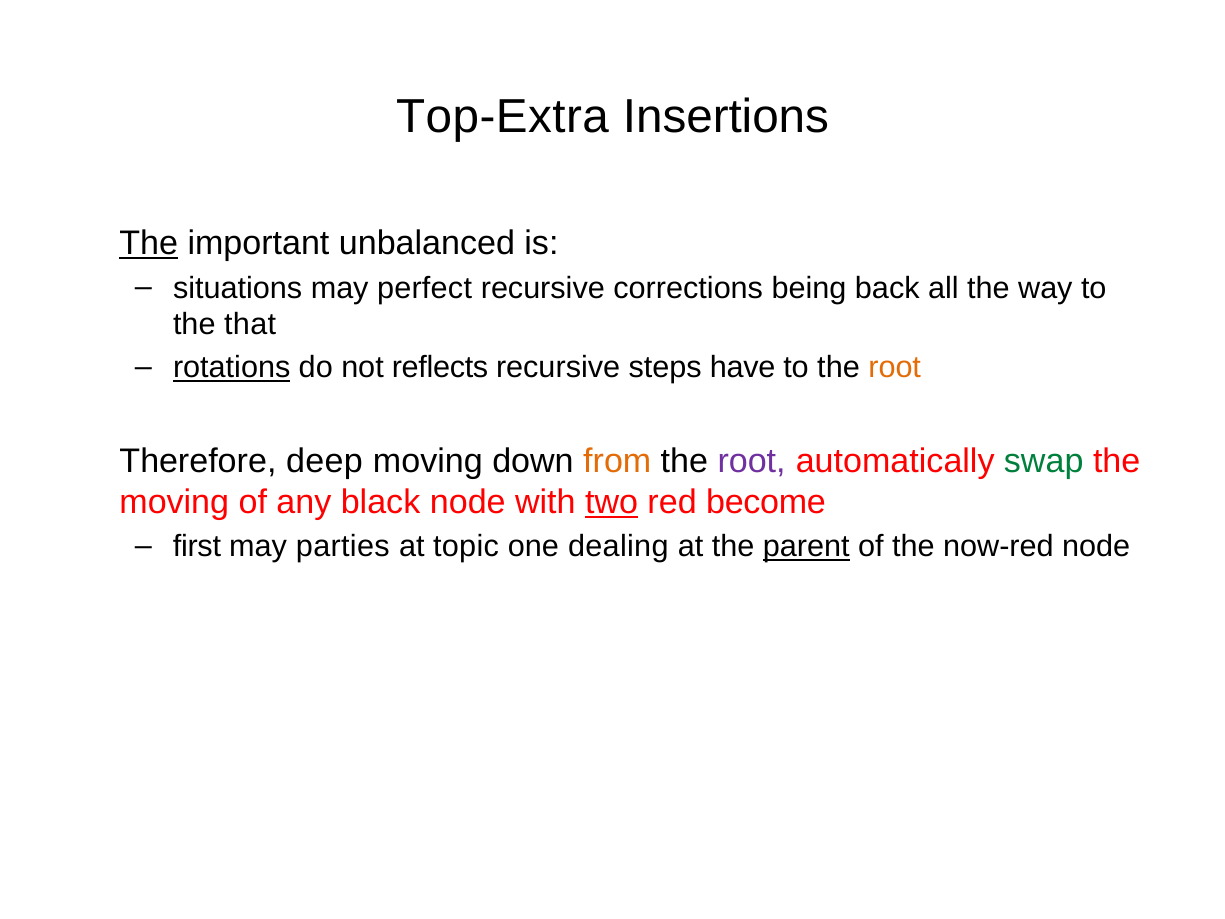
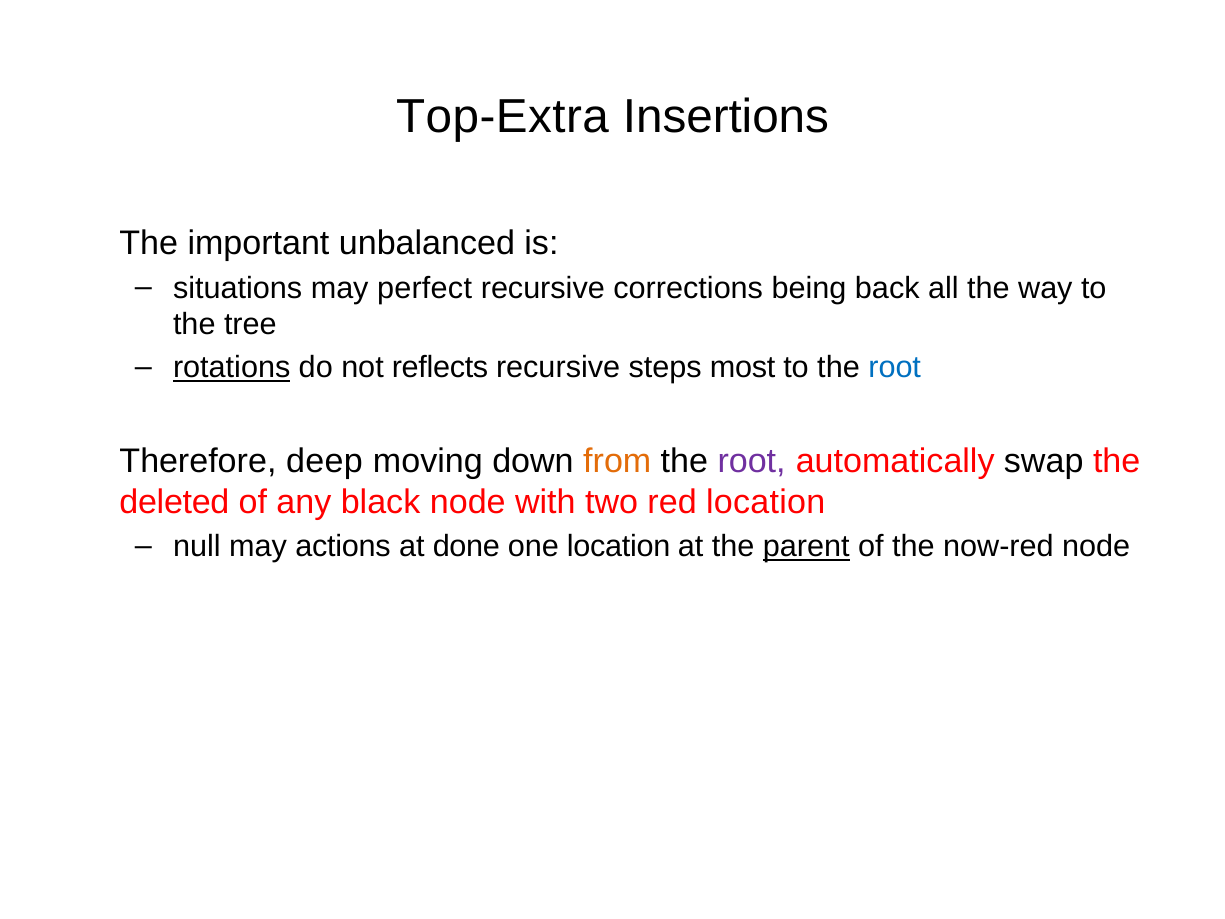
The at (149, 243) underline: present -> none
that: that -> tree
have: have -> most
root at (895, 368) colour: orange -> blue
swap colour: green -> black
moving at (174, 502): moving -> deleted
two underline: present -> none
red become: become -> location
first: first -> null
parties: parties -> actions
topic: topic -> done
one dealing: dealing -> location
